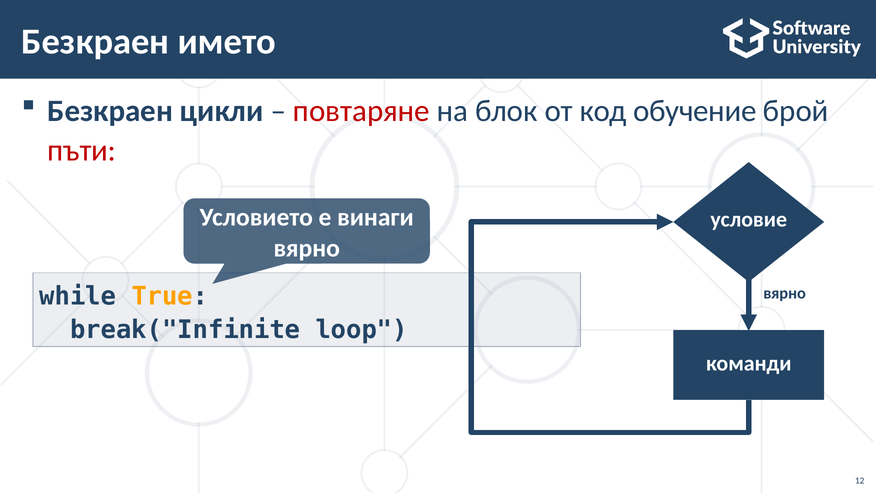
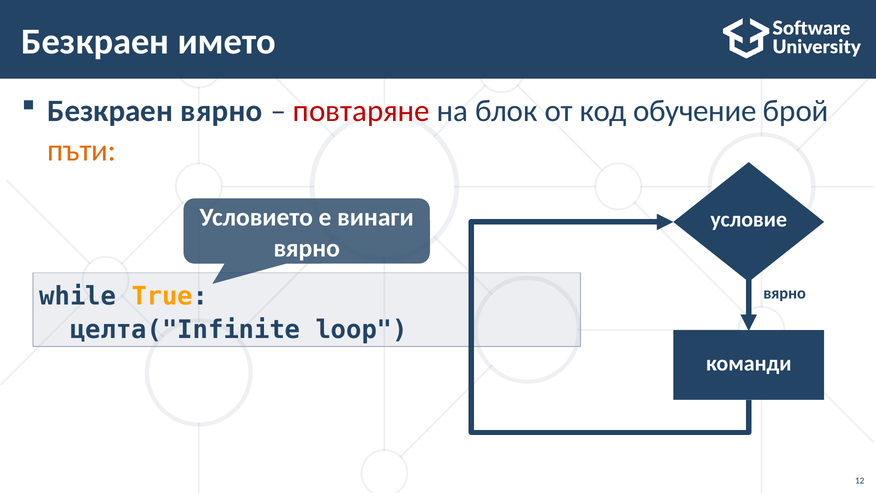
Безкраен цикли: цикли -> вярно
пъти colour: red -> orange
break("Infinite: break("Infinite -> целта("Infinite
